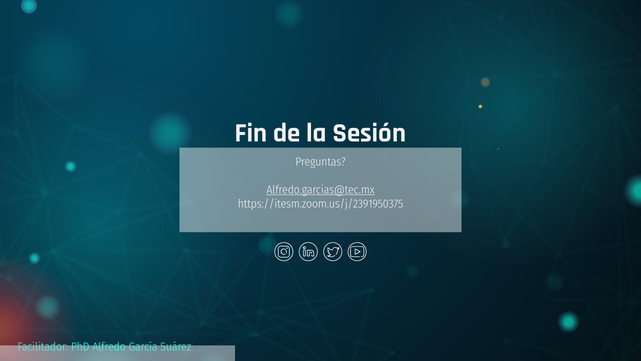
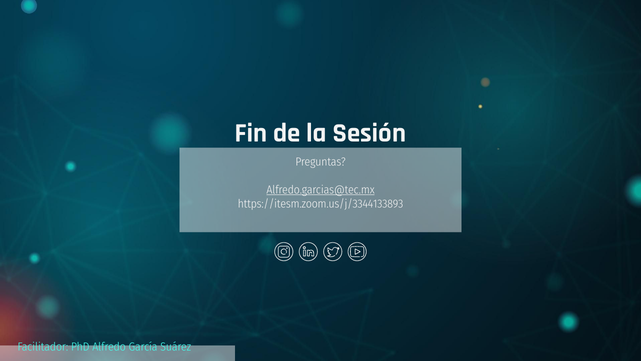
https://itesm.zoom.us/j/2391950375: https://itesm.zoom.us/j/2391950375 -> https://itesm.zoom.us/j/3344133893
